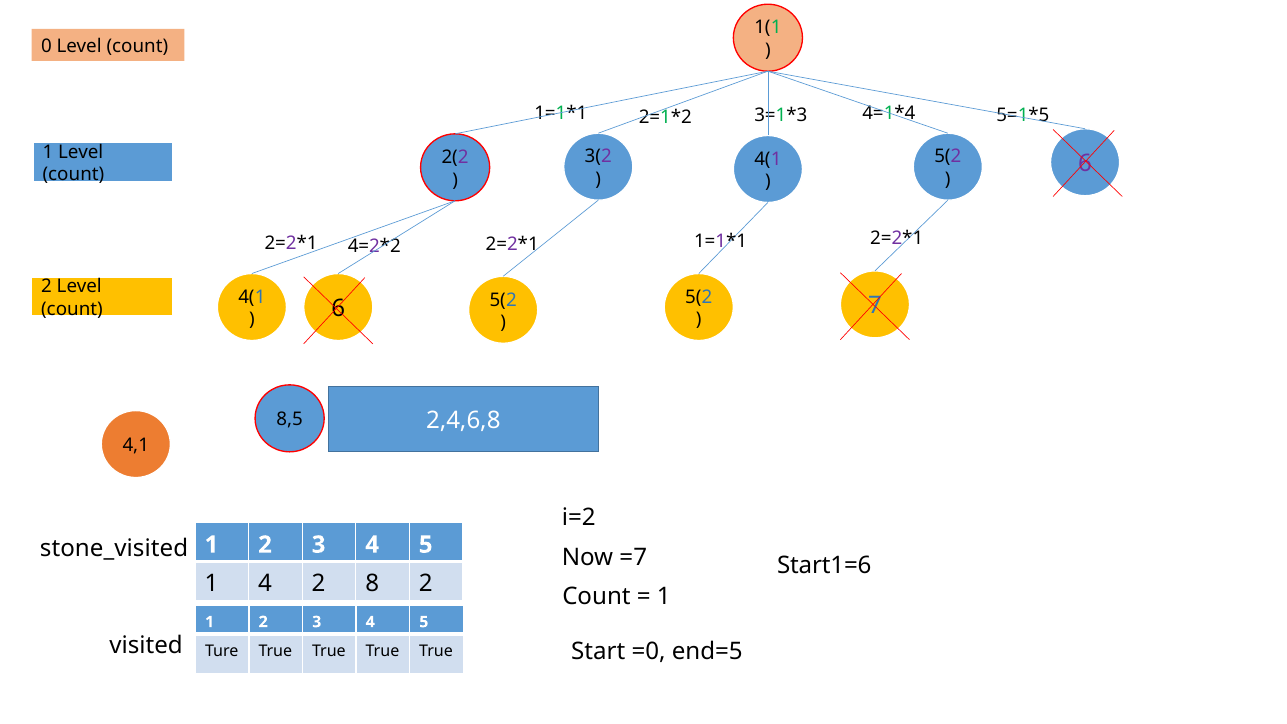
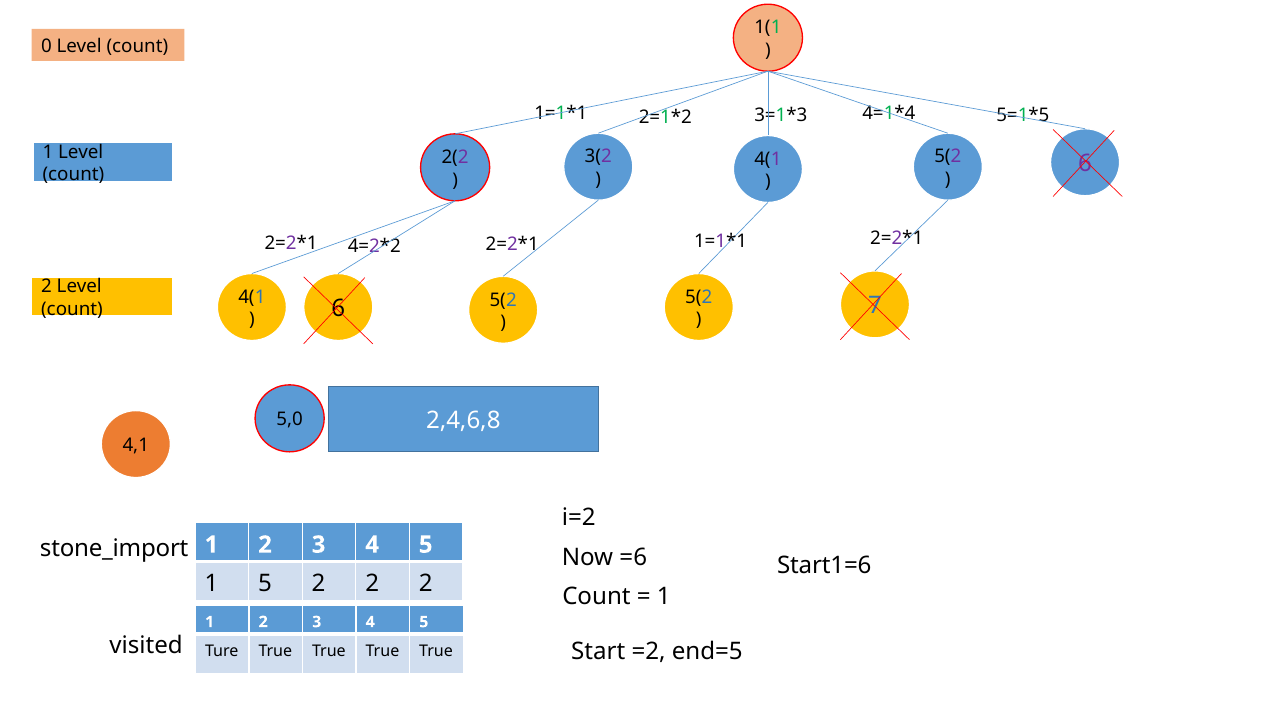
8,5: 8,5 -> 5,0
stone_visited: stone_visited -> stone_import
=7: =7 -> =6
1 4: 4 -> 5
8 at (372, 584): 8 -> 2
=0: =0 -> =2
